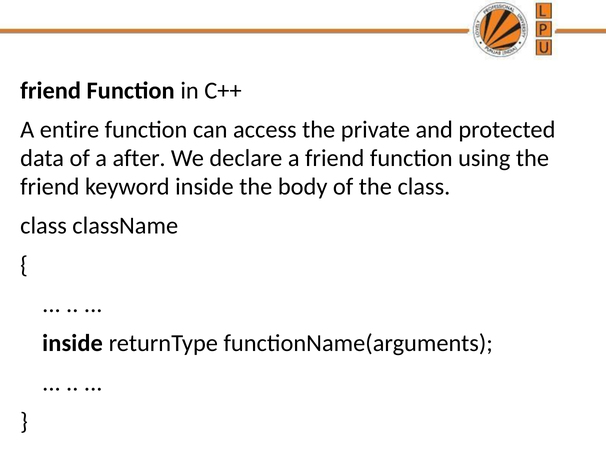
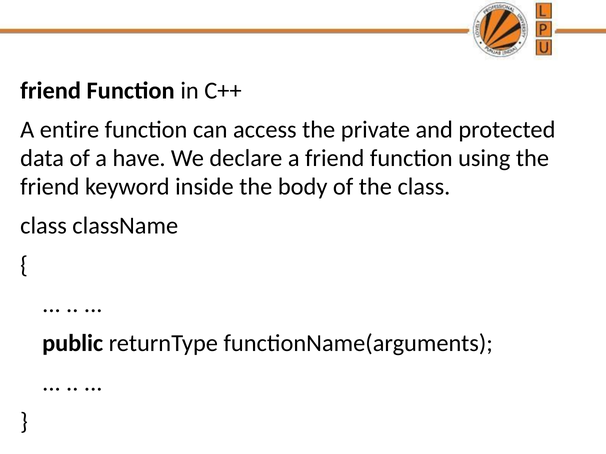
after: after -> have
inside at (73, 344): inside -> public
